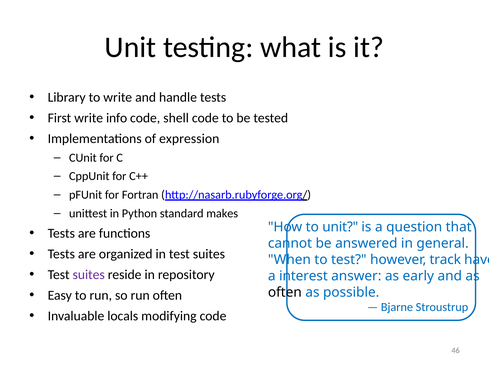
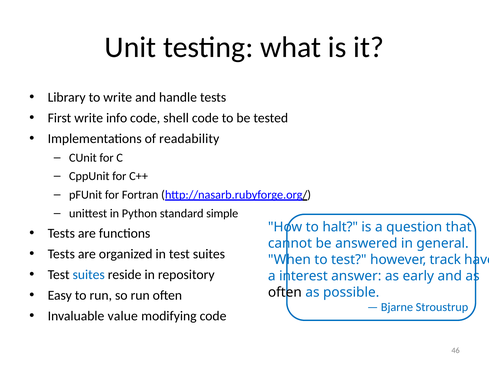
expression: expression -> readability
makes: makes -> simple
to unit: unit -> halt
suites at (89, 275) colour: purple -> blue
locals: locals -> value
